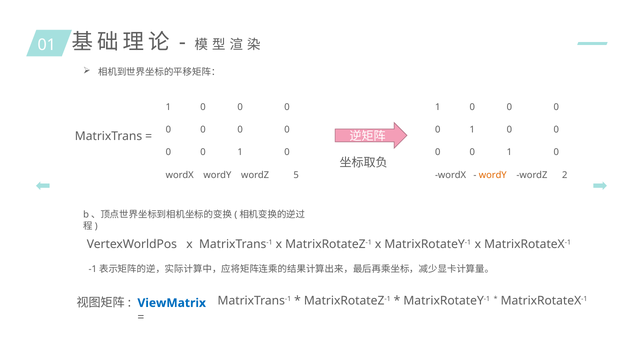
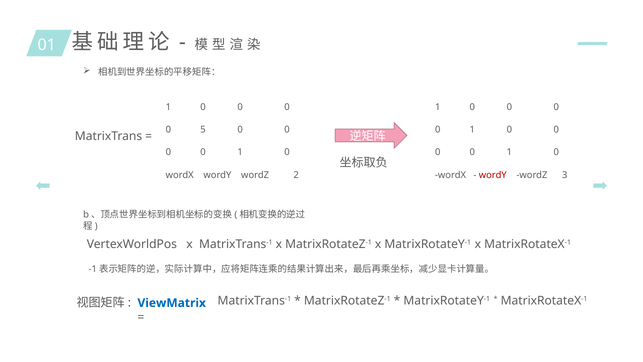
0 at (203, 130): 0 -> 5
5: 5 -> 2
wordY at (493, 175) colour: orange -> red
2: 2 -> 3
